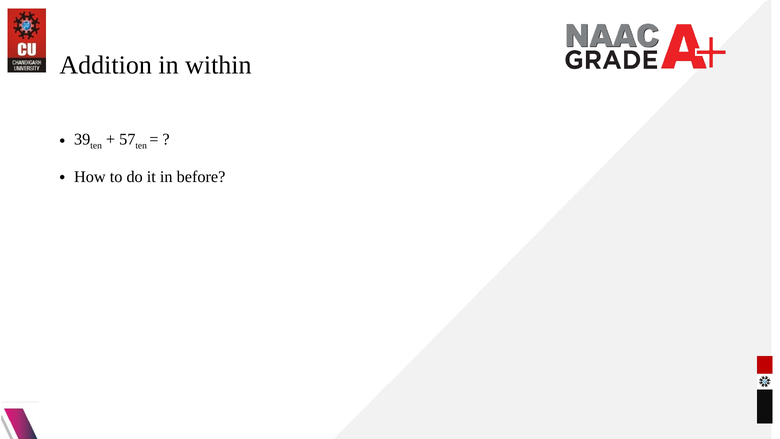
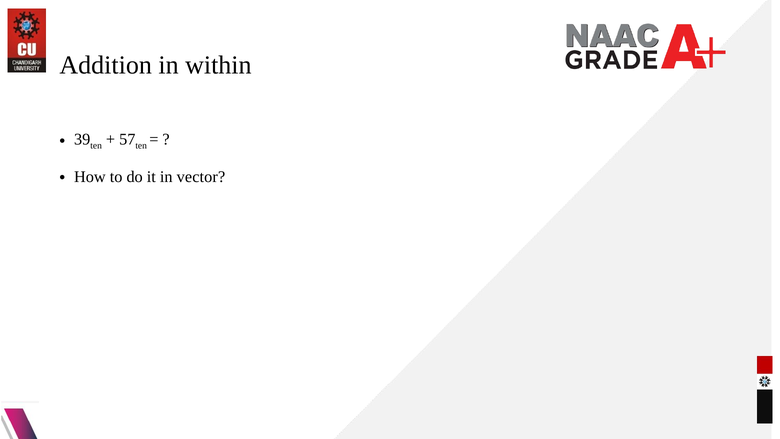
before: before -> vector
